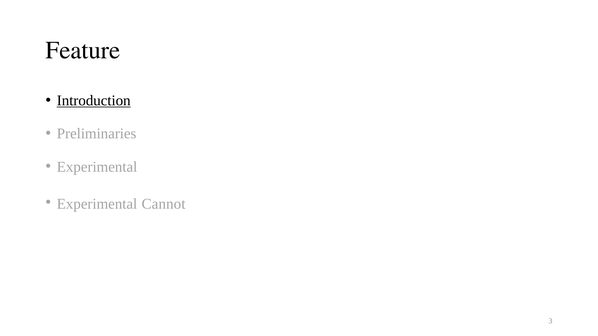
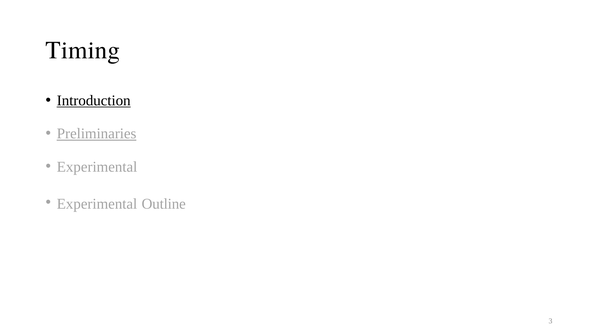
Feature: Feature -> Timing
Preliminaries underline: none -> present
Cannot: Cannot -> Outline
